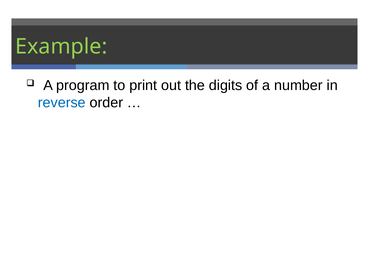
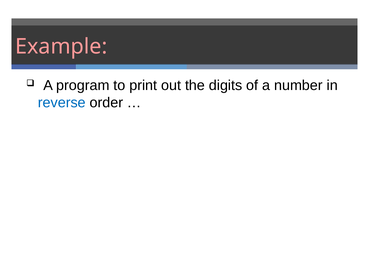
Example colour: light green -> pink
